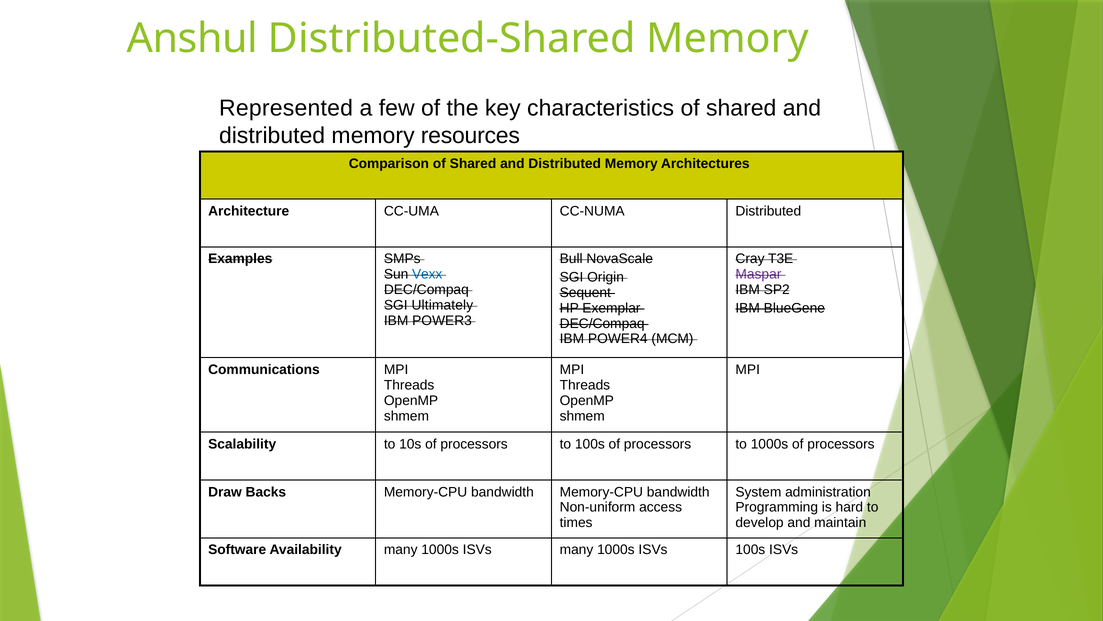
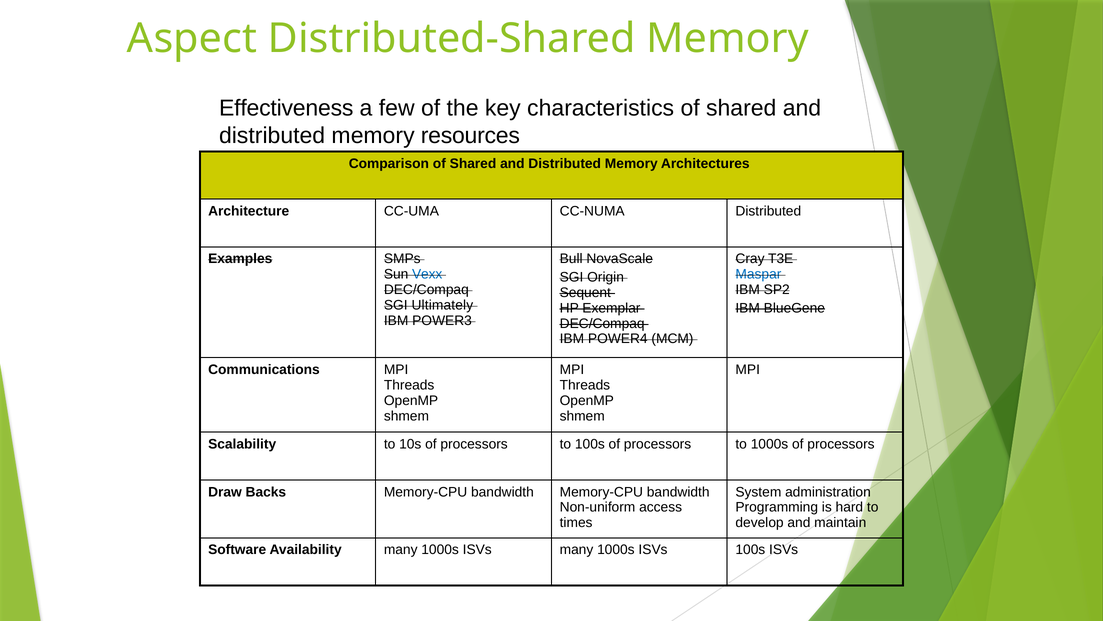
Anshul: Anshul -> Aspect
Represented: Represented -> Effectiveness
Maspar colour: purple -> blue
